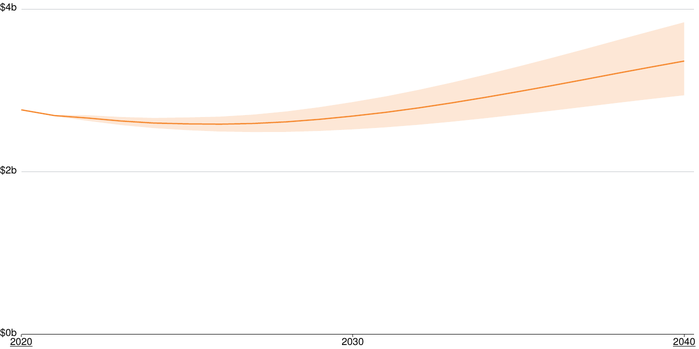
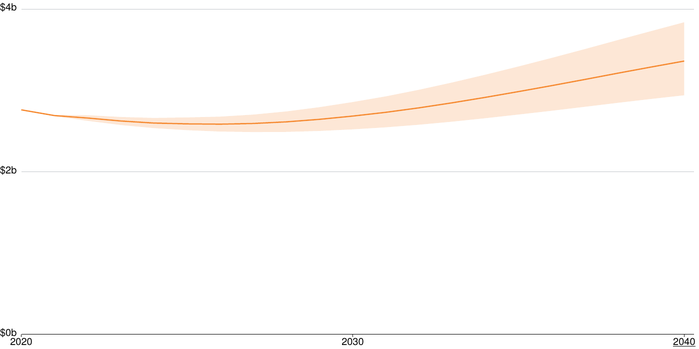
2020 underline: present -> none
